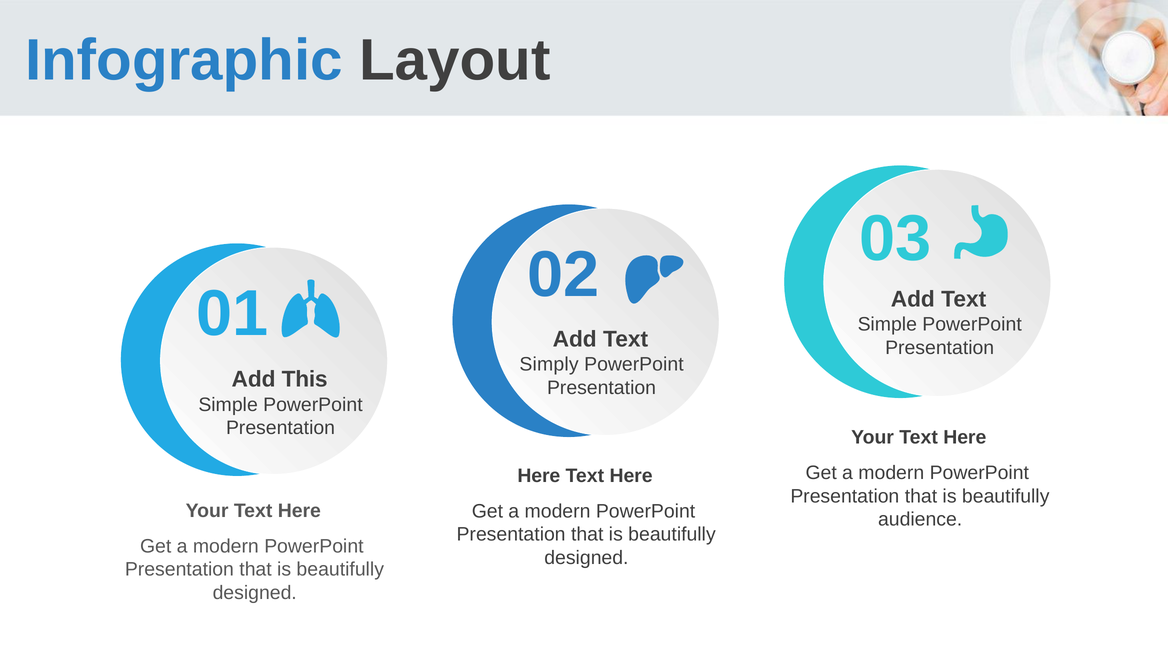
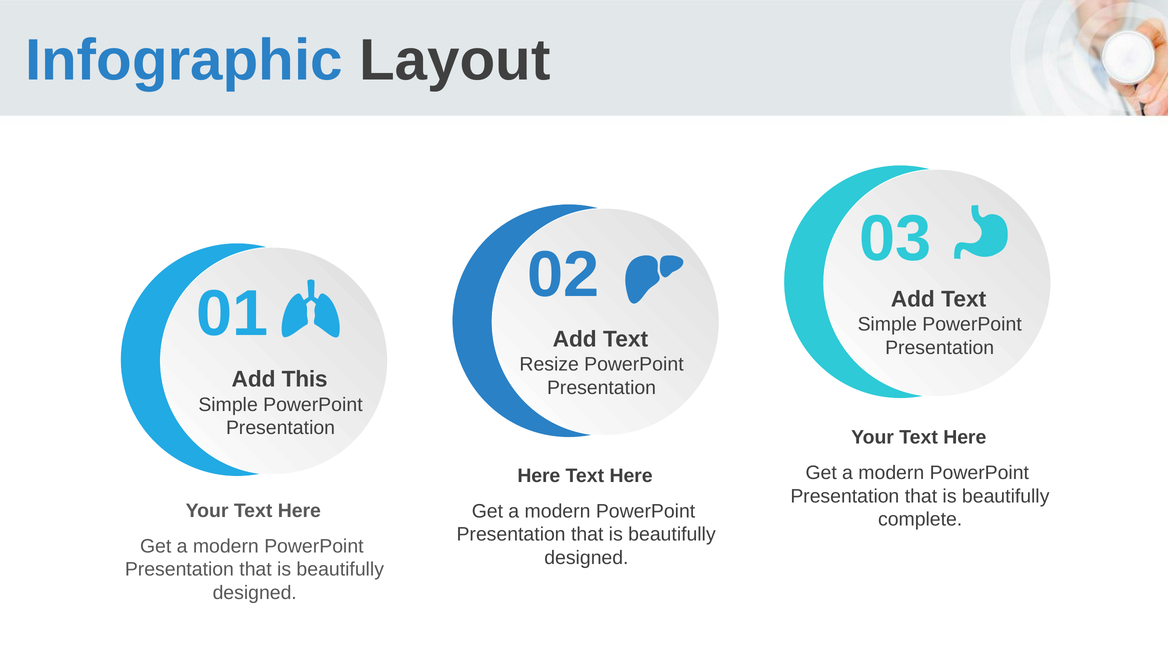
Simply: Simply -> Resize
audience: audience -> complete
